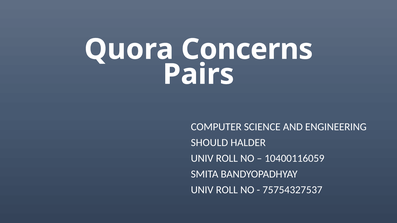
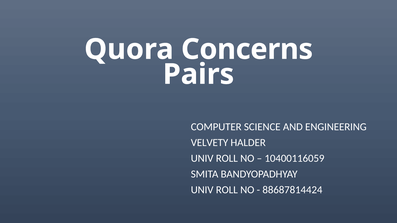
SHOULD: SHOULD -> VELVETY
75754327537: 75754327537 -> 88687814424
